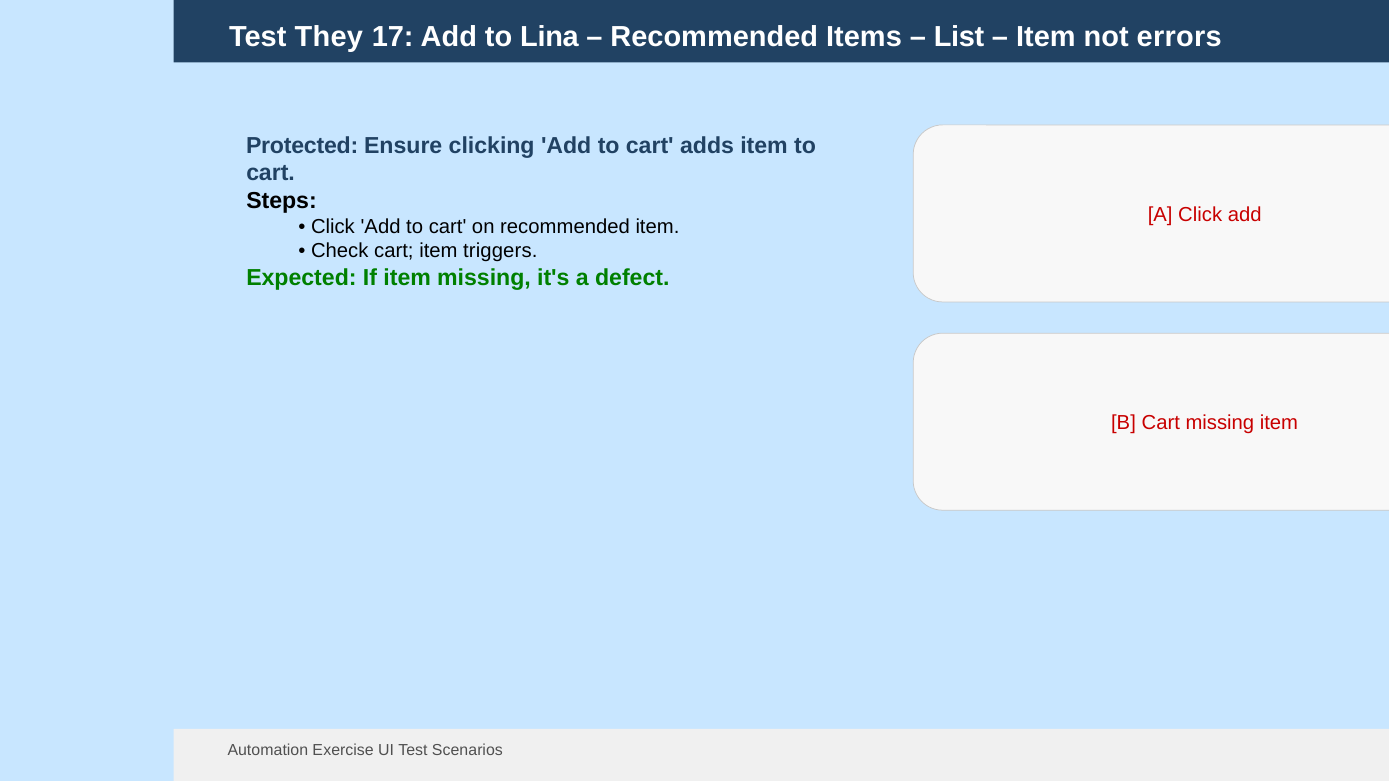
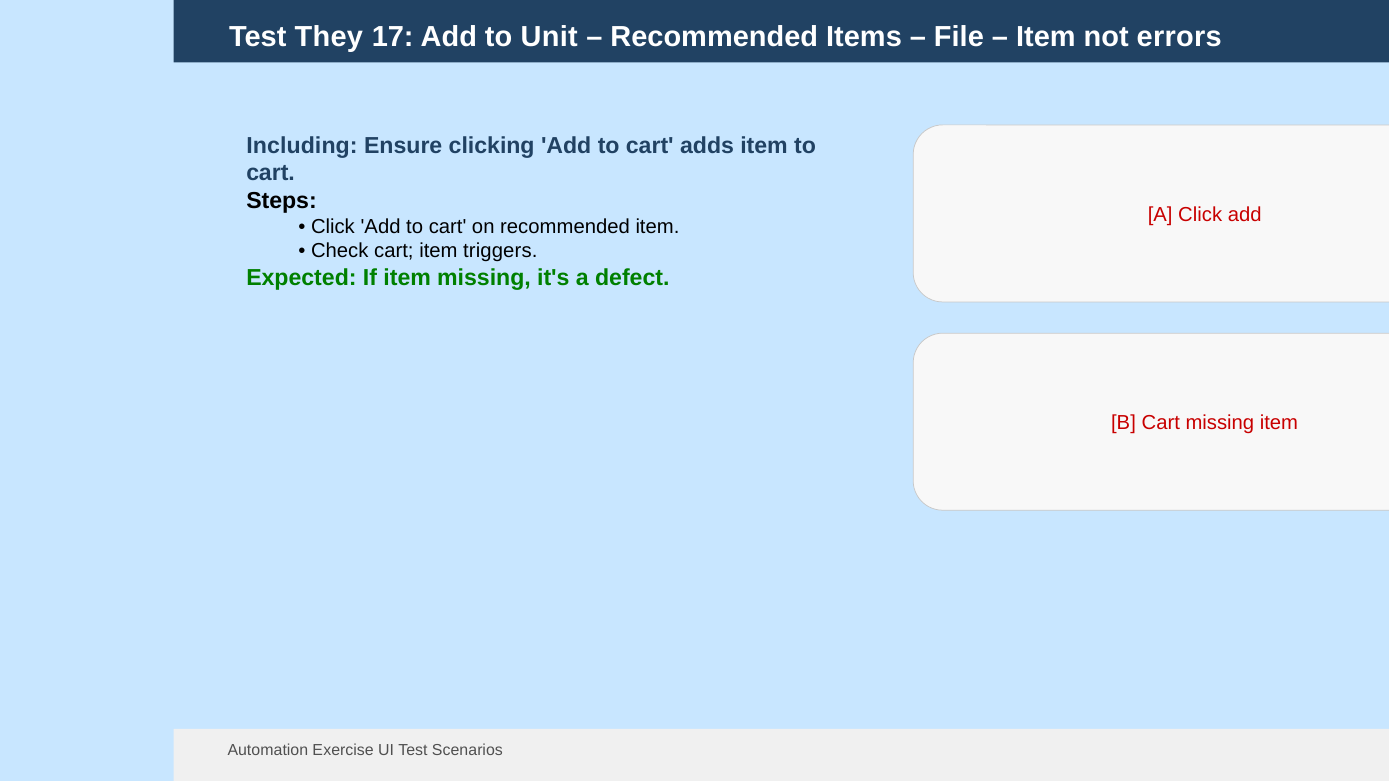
Lina: Lina -> Unit
List: List -> File
Protected: Protected -> Including
